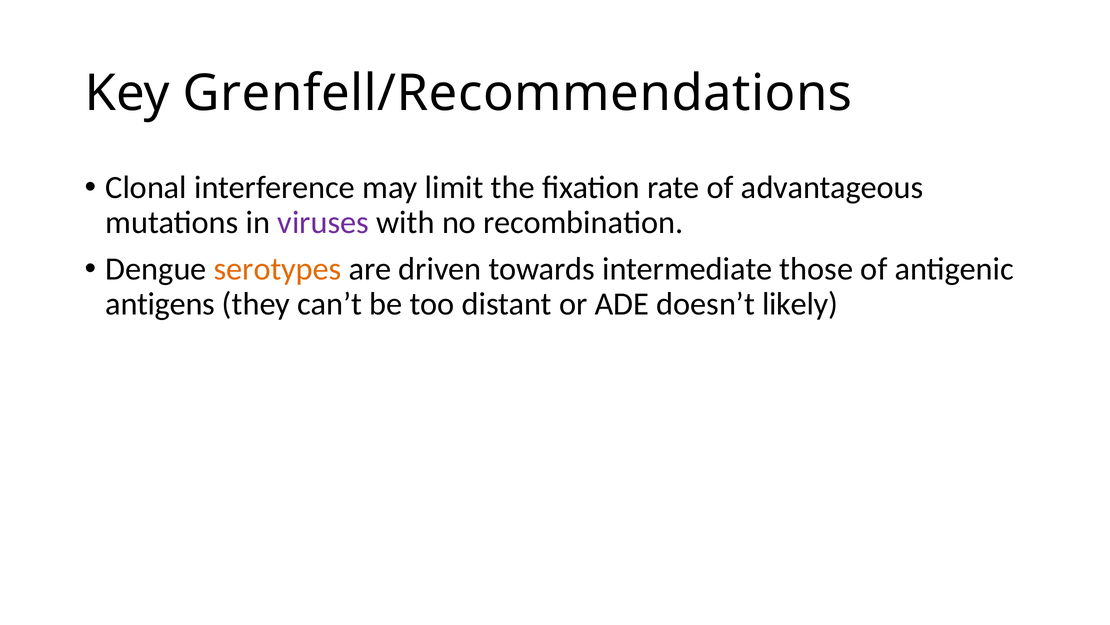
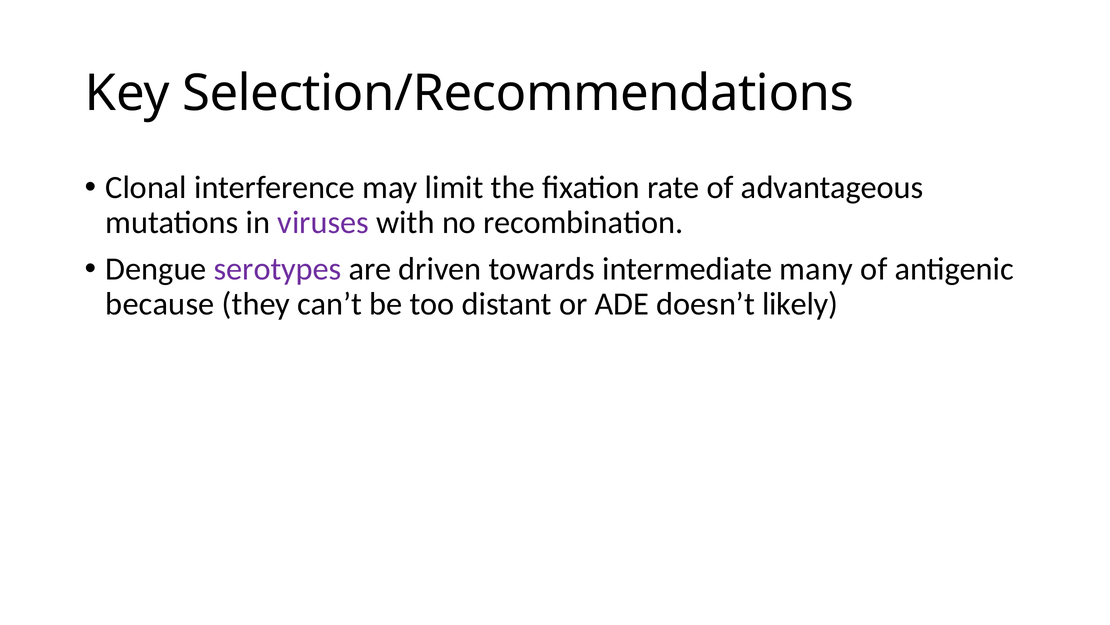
Grenfell/Recommendations: Grenfell/Recommendations -> Selection/Recommendations
serotypes colour: orange -> purple
those: those -> many
antigens: antigens -> because
